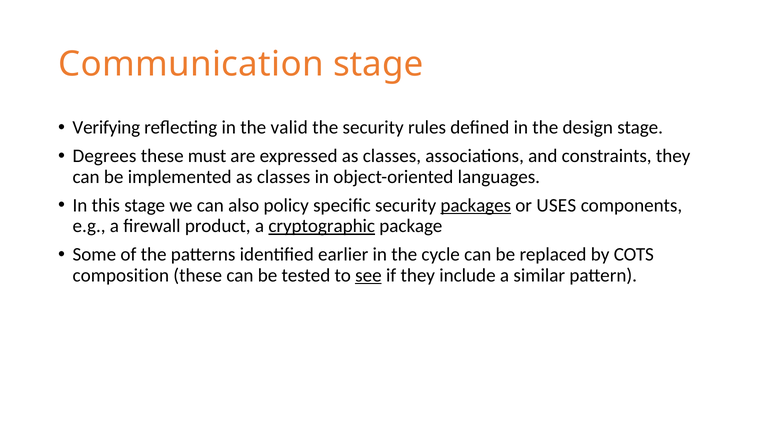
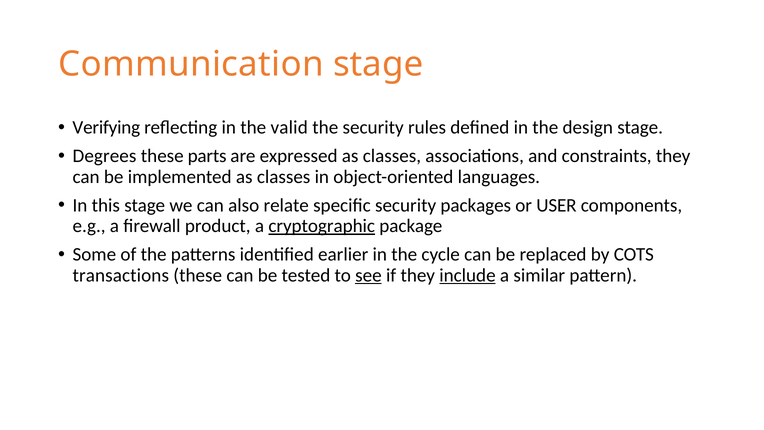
must: must -> parts
policy: policy -> relate
packages underline: present -> none
USES: USES -> USER
composition: composition -> transactions
include underline: none -> present
